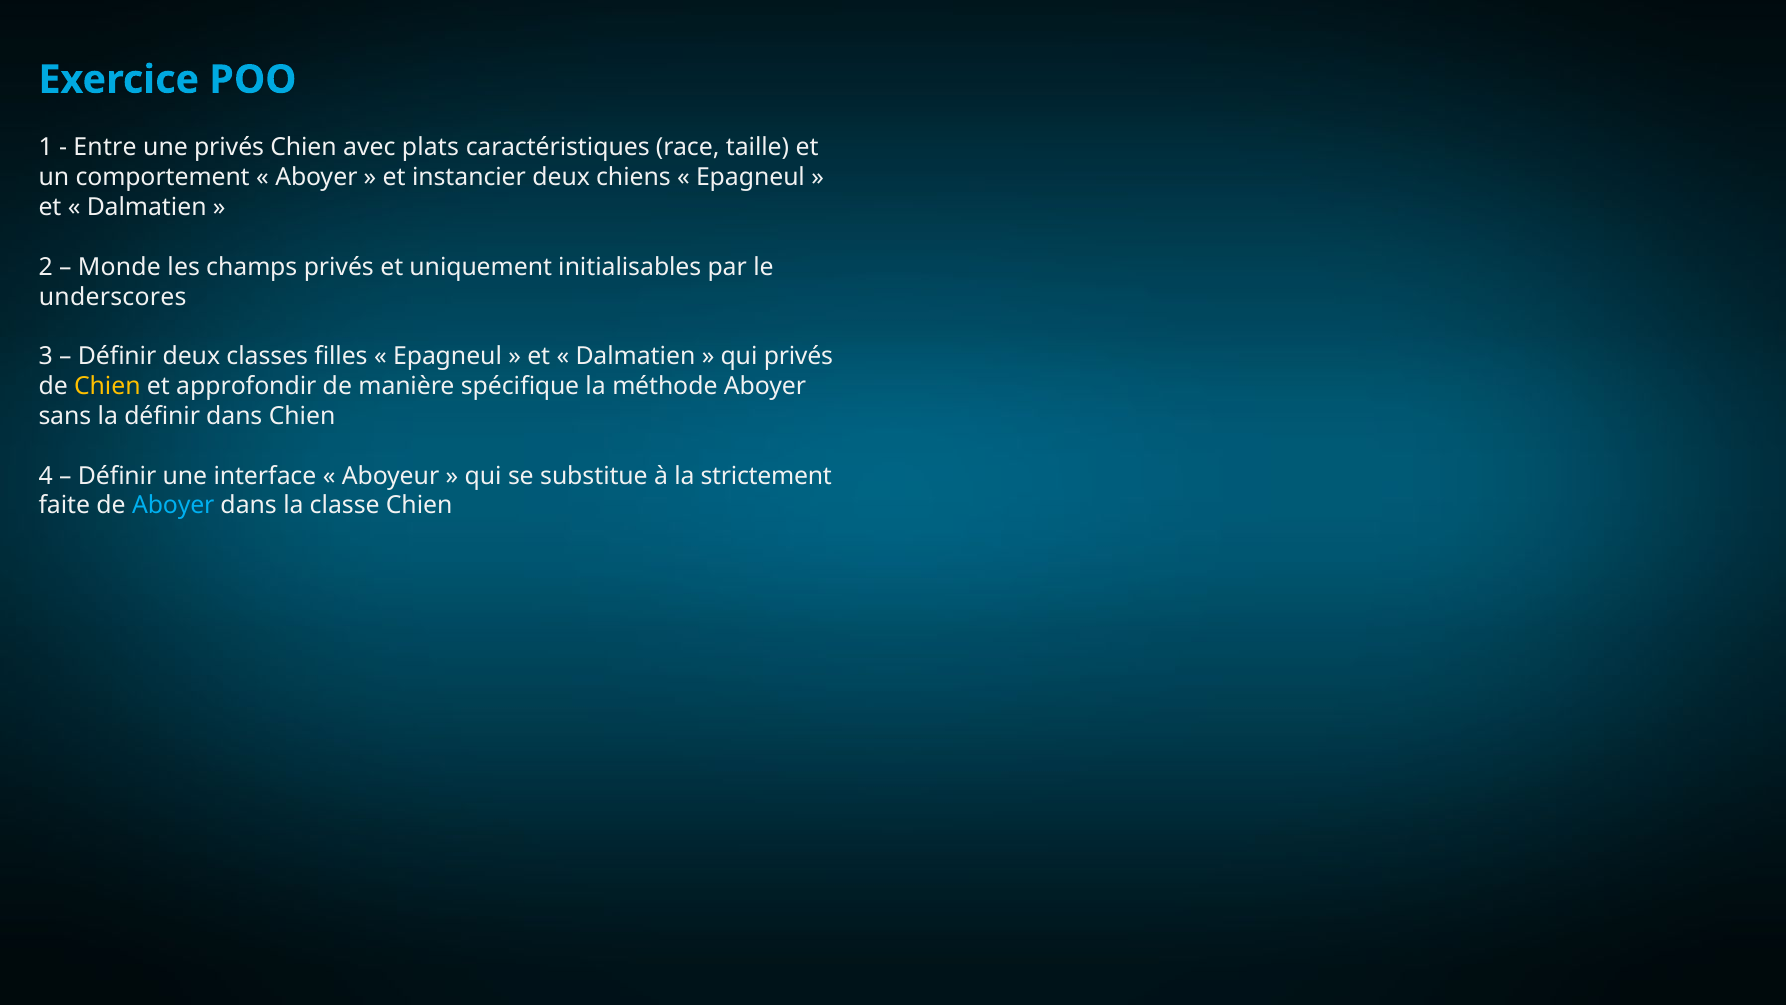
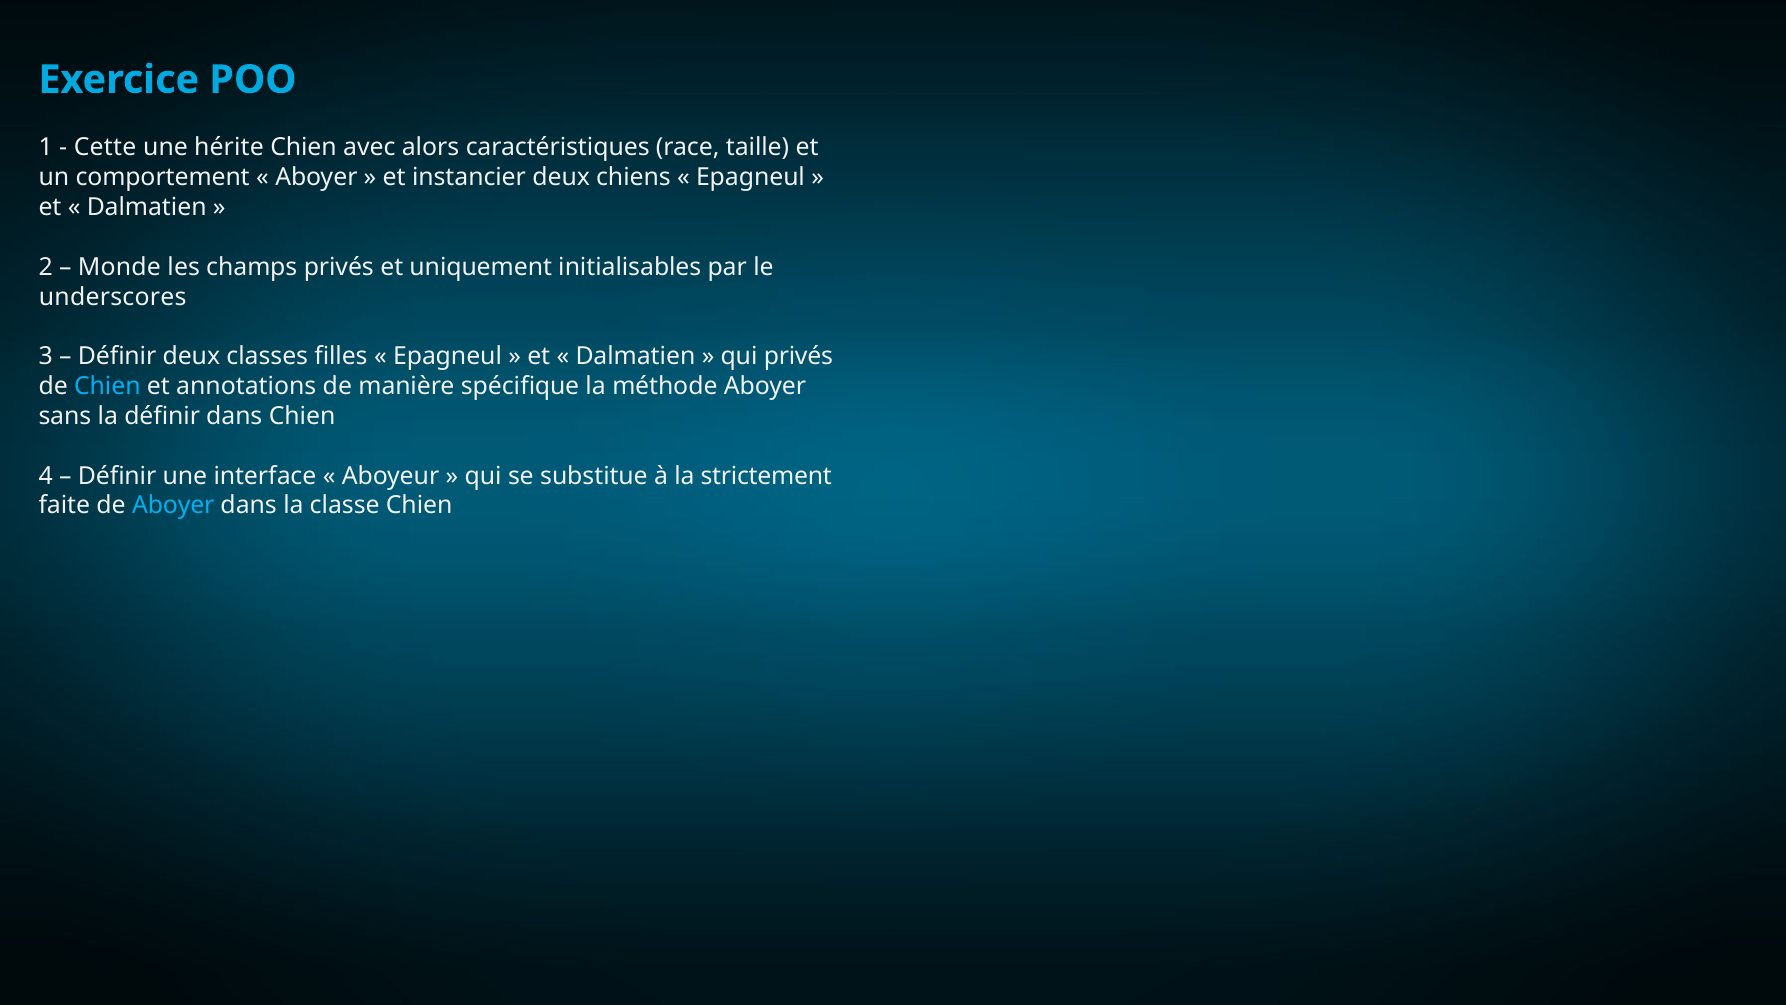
Entre: Entre -> Cette
une privés: privés -> hérite
plats: plats -> alors
Chien at (107, 386) colour: yellow -> light blue
approfondir: approfondir -> annotations
